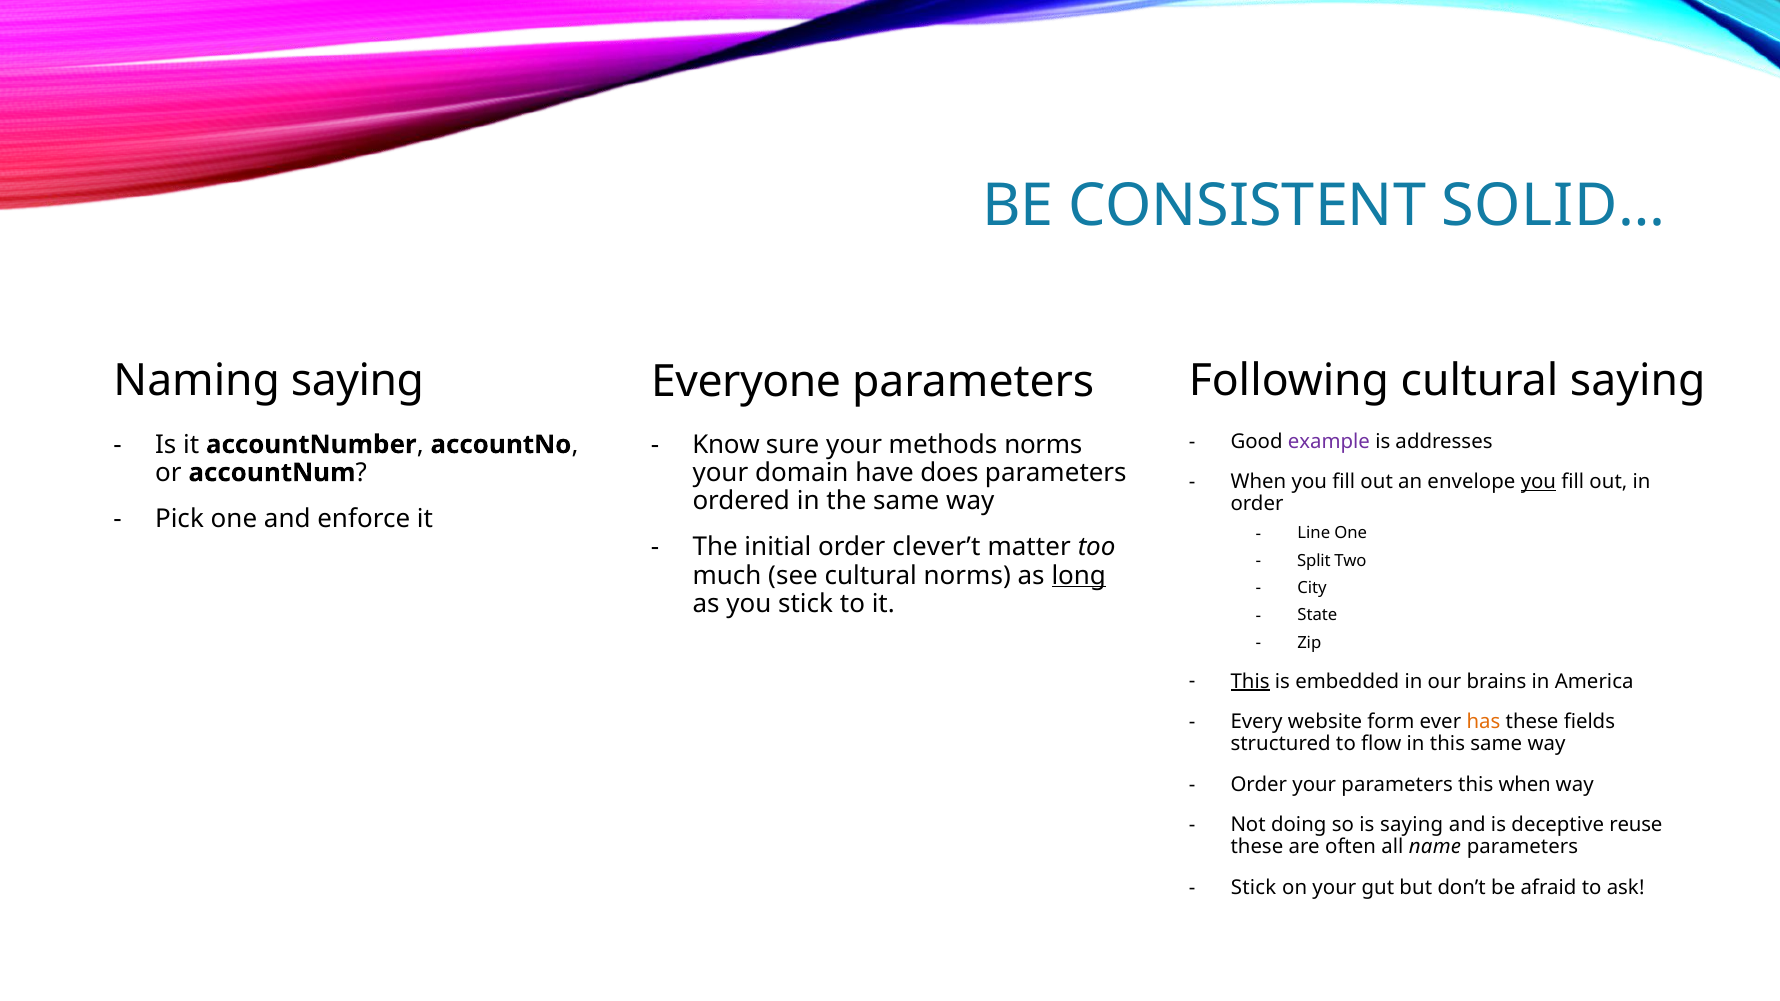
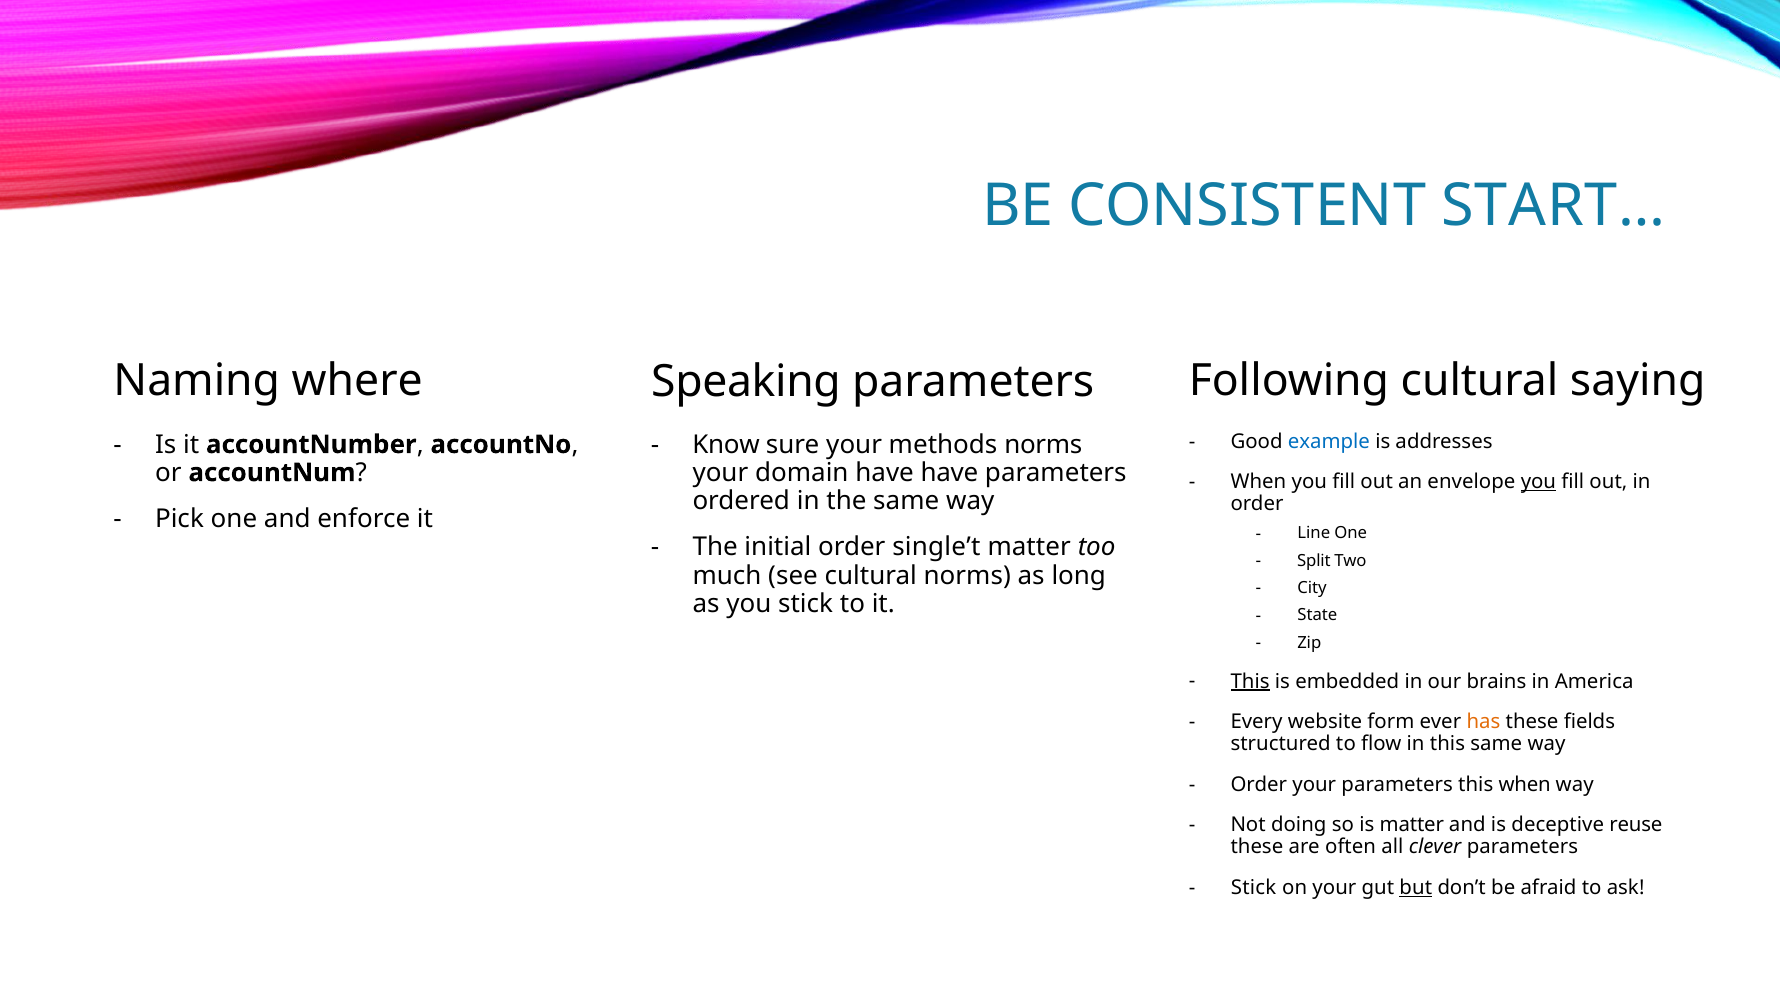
SOLID…: SOLID… -> START…
Naming saying: saying -> where
Everyone: Everyone -> Speaking
example colour: purple -> blue
have does: does -> have
clever’t: clever’t -> single’t
long underline: present -> none
is saying: saying -> matter
name: name -> clever
but underline: none -> present
